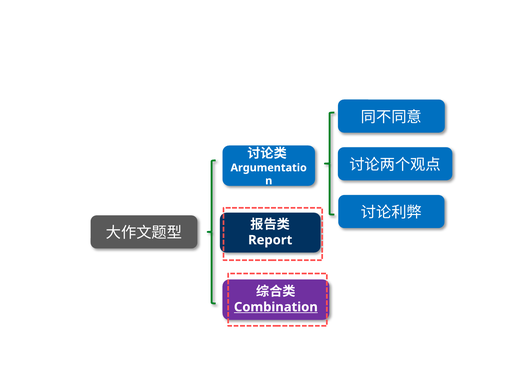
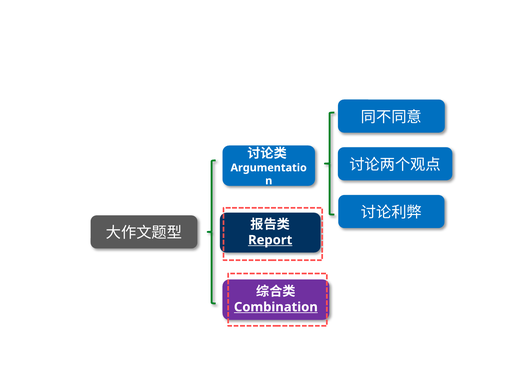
Report underline: none -> present
